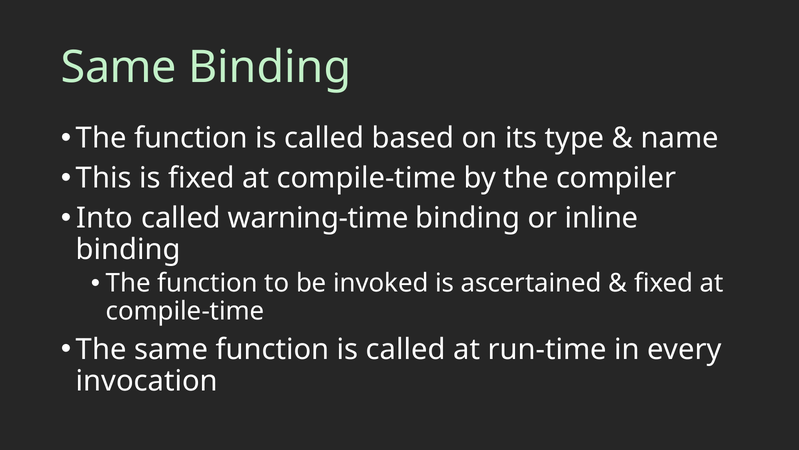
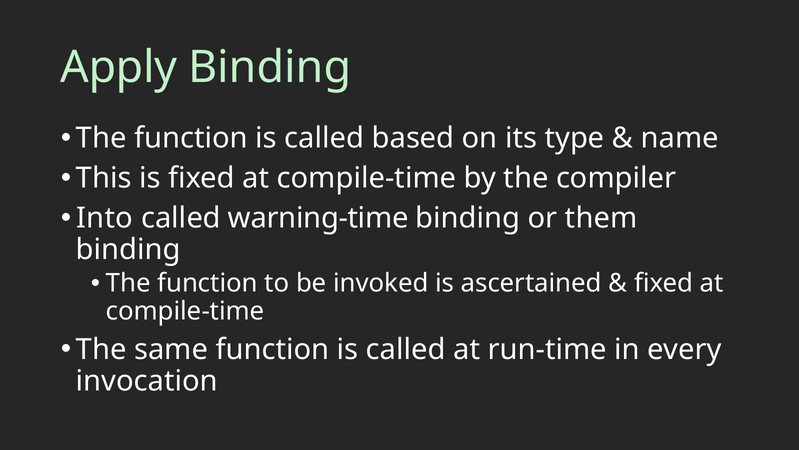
Same at (119, 67): Same -> Apply
inline: inline -> them
